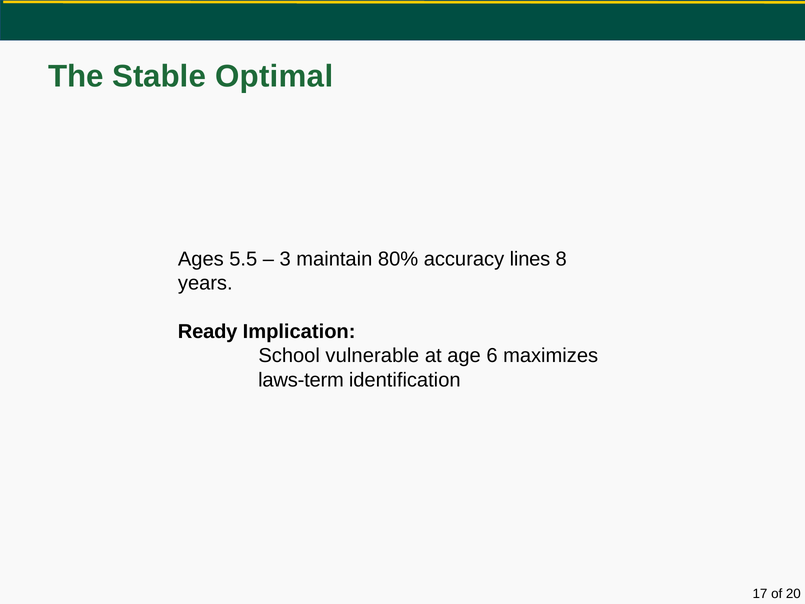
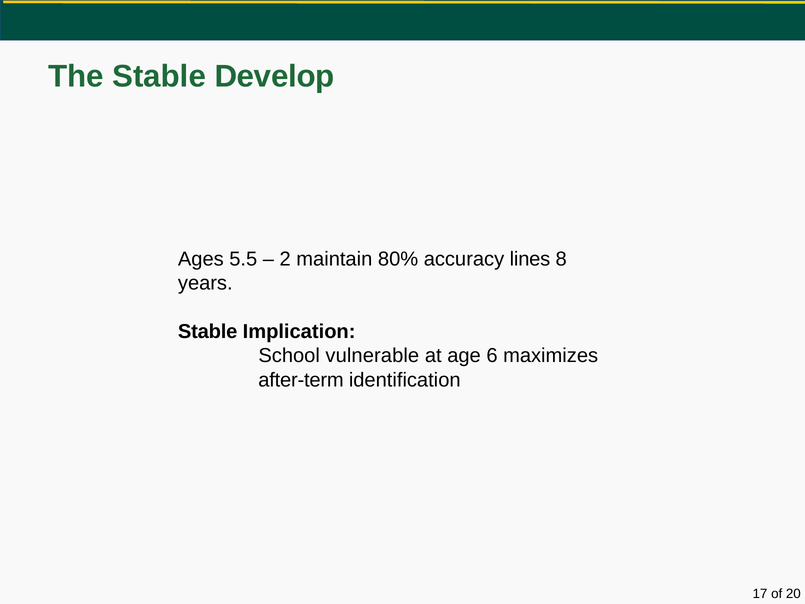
Optimal: Optimal -> Develop
3: 3 -> 2
Ready at (208, 331): Ready -> Stable
laws-term: laws-term -> after-term
